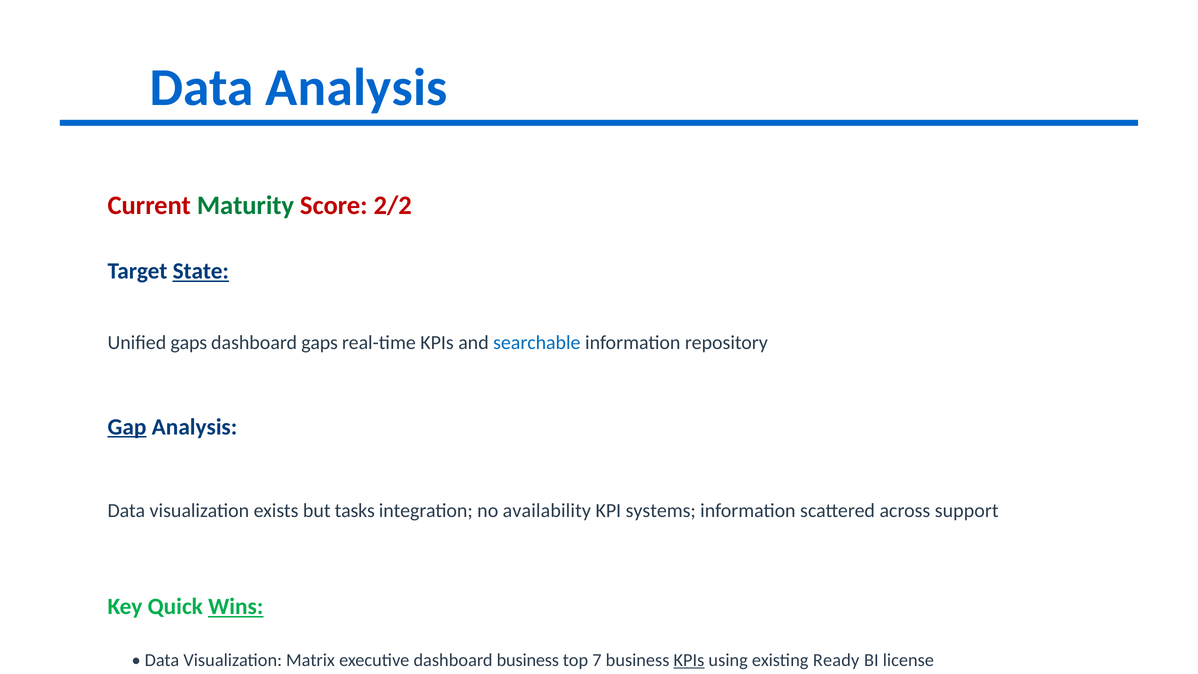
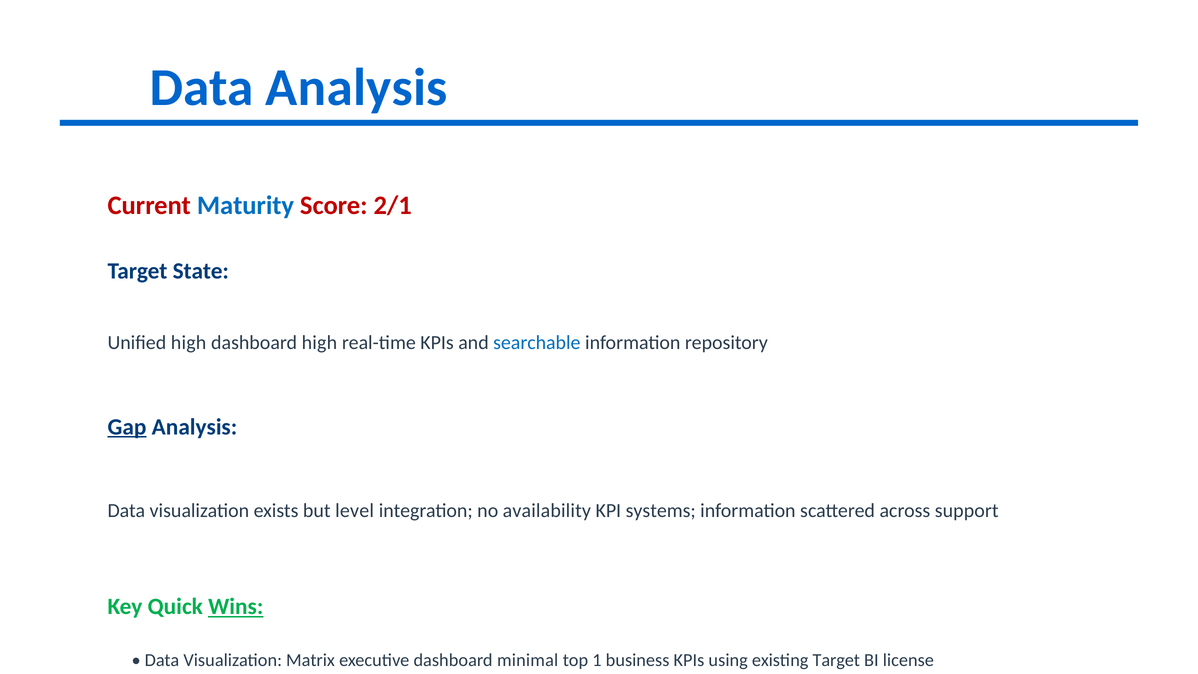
Maturity colour: green -> blue
2/2: 2/2 -> 2/1
State underline: present -> none
Unified gaps: gaps -> high
dashboard gaps: gaps -> high
tasks: tasks -> level
dashboard business: business -> minimal
7: 7 -> 1
KPIs at (689, 660) underline: present -> none
existing Ready: Ready -> Target
